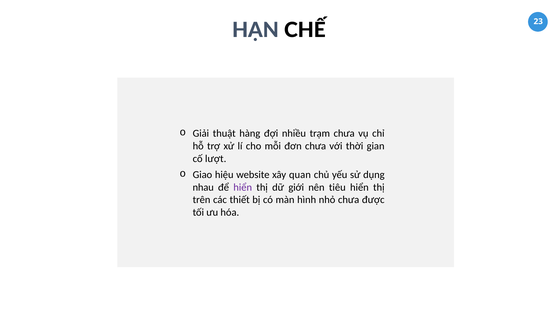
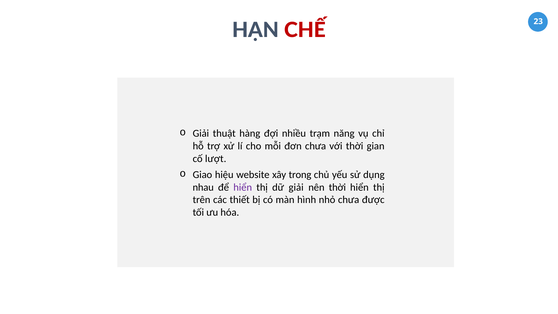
CHẾ colour: black -> red
trạm chưa: chưa -> năng
quan: quan -> trong
dữ giới: giới -> giải
nên tiêu: tiêu -> thời
